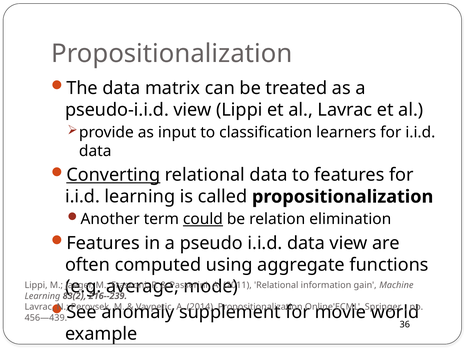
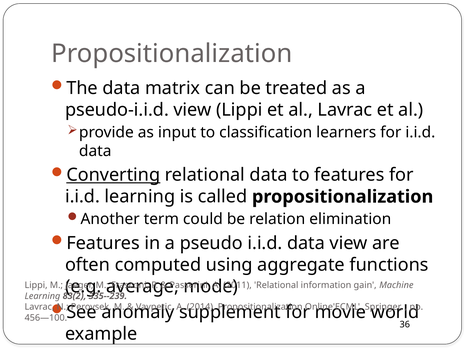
could underline: present -> none
216--239: 216--239 -> 335--239
456—439: 456—439 -> 456—100
